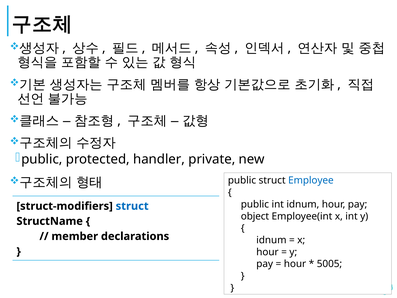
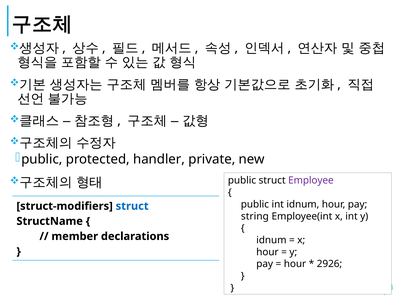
Employee colour: blue -> purple
object: object -> string
5005: 5005 -> 2926
